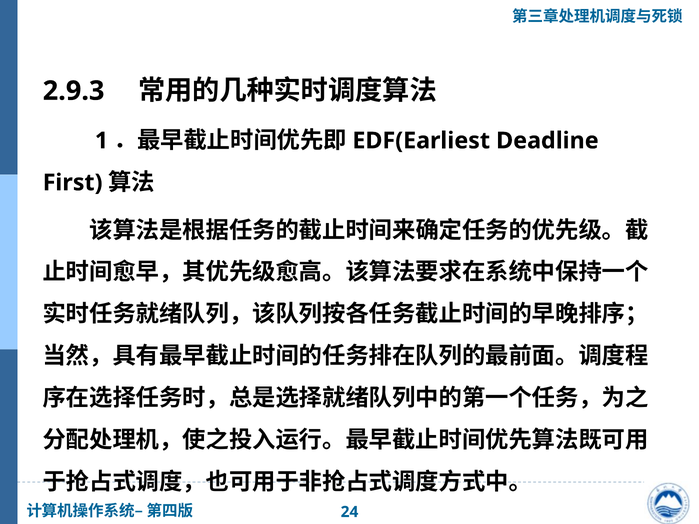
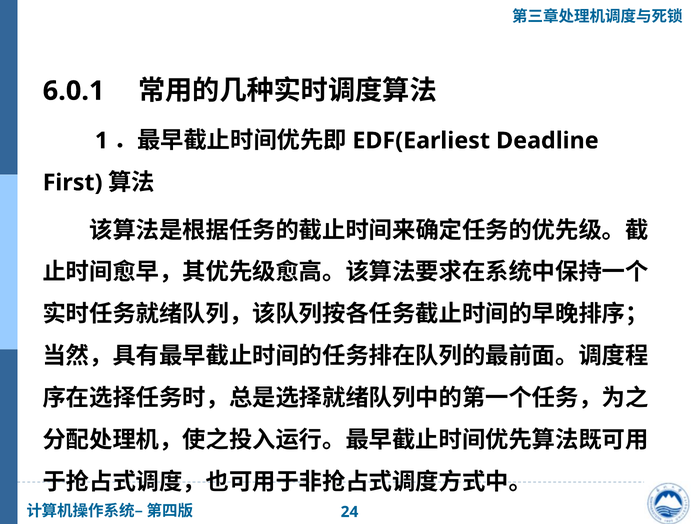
2.9.3: 2.9.3 -> 6.0.1
